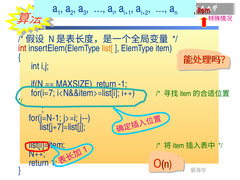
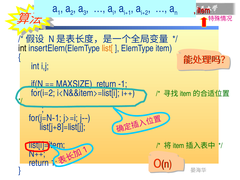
int at (22, 48) colour: red -> black
for(i=7: for(i=7 -> for(i=2
list[j+7]=list[j: list[j+7]=list[j -> list[j+8]=list[j
